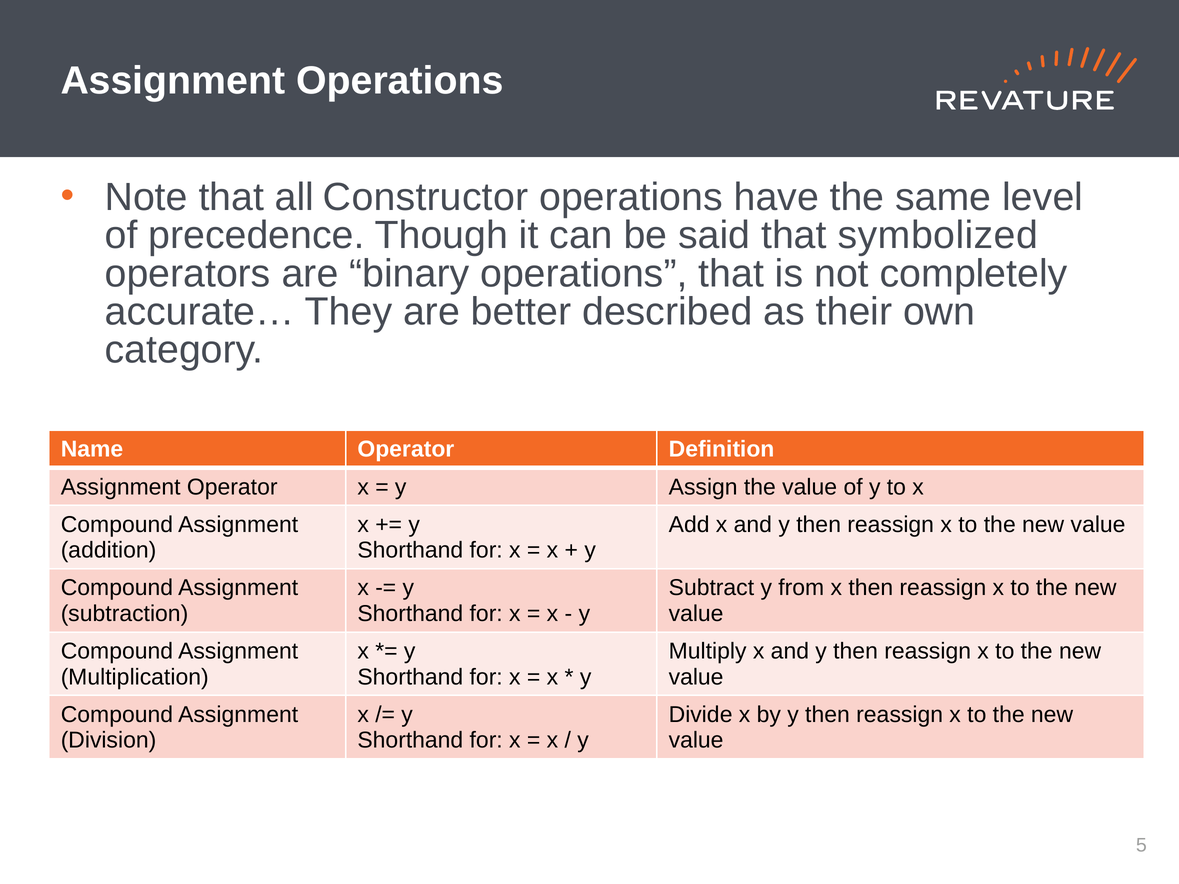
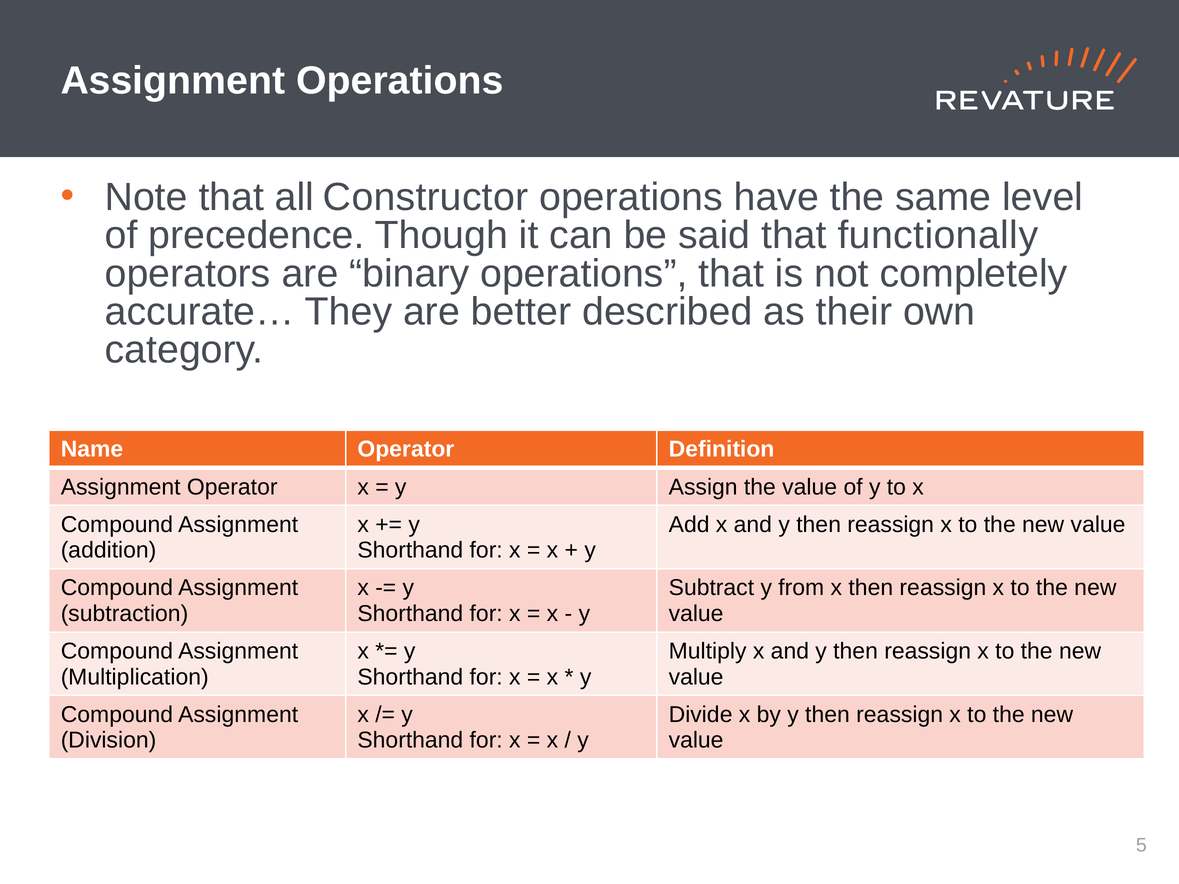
symbolized: symbolized -> functionally
